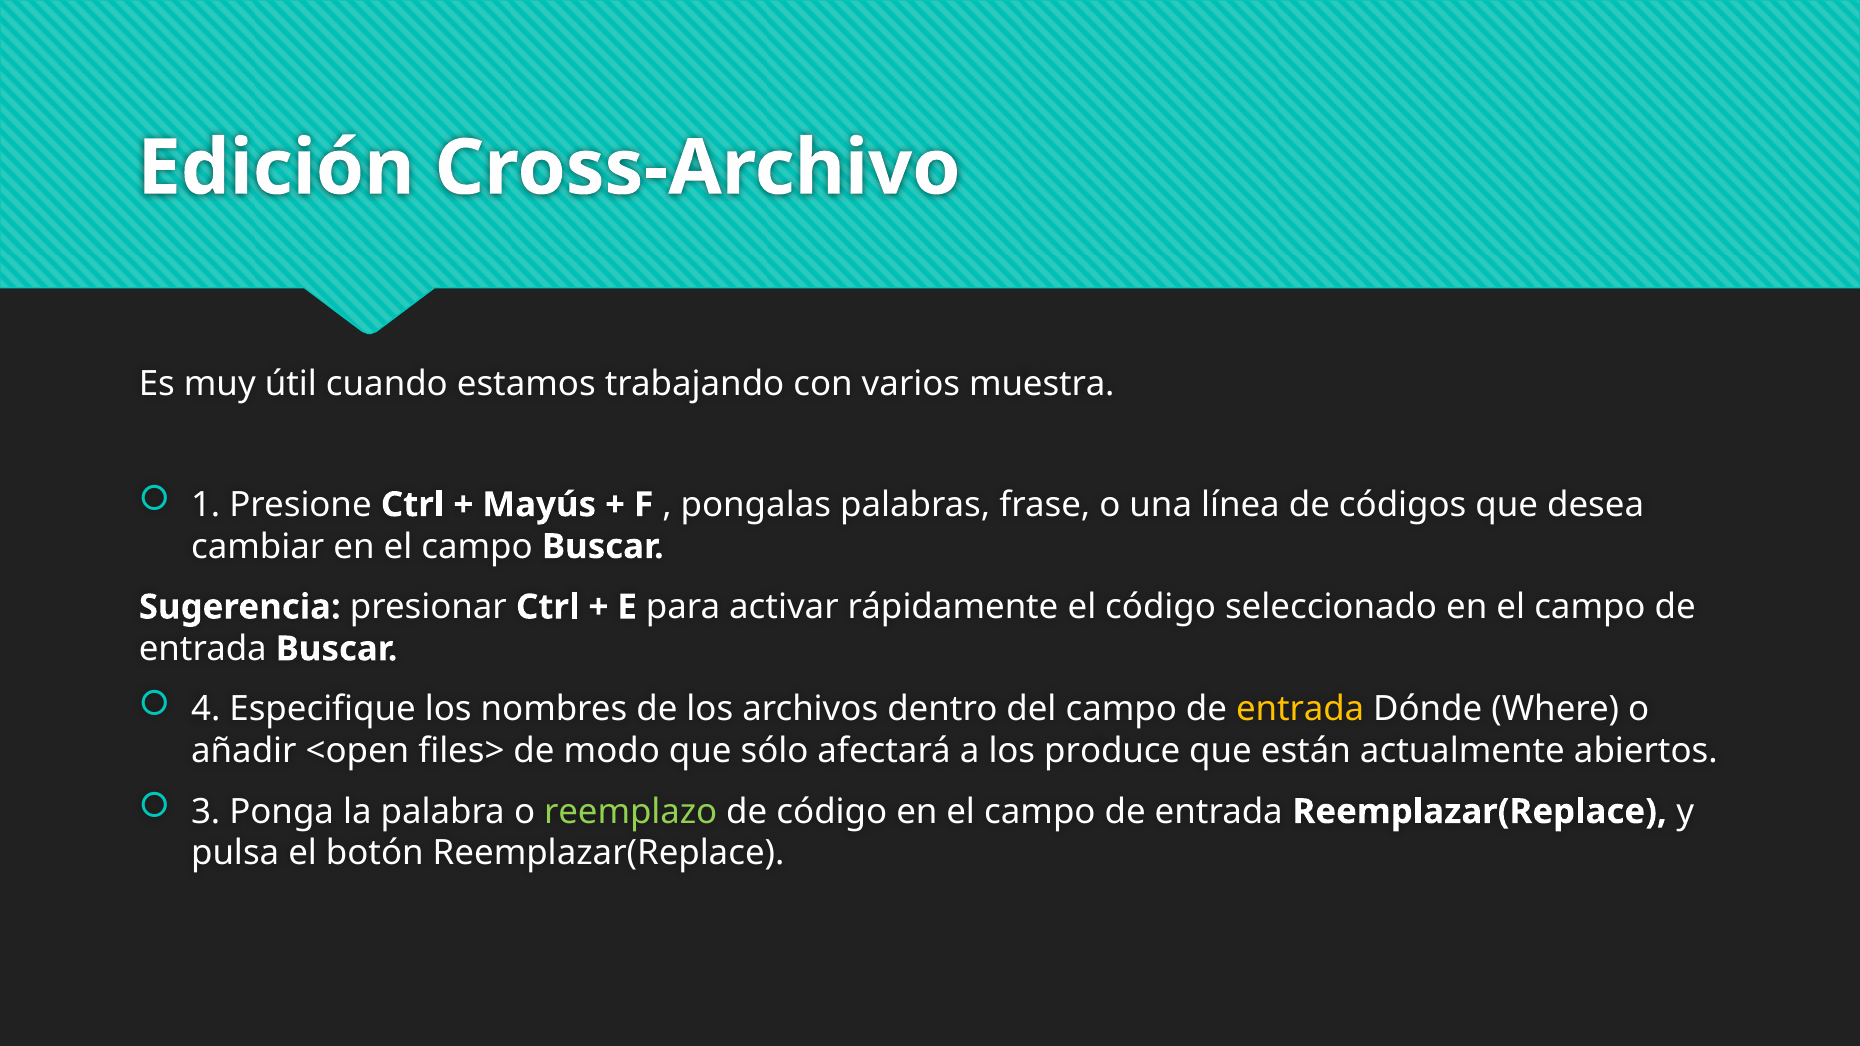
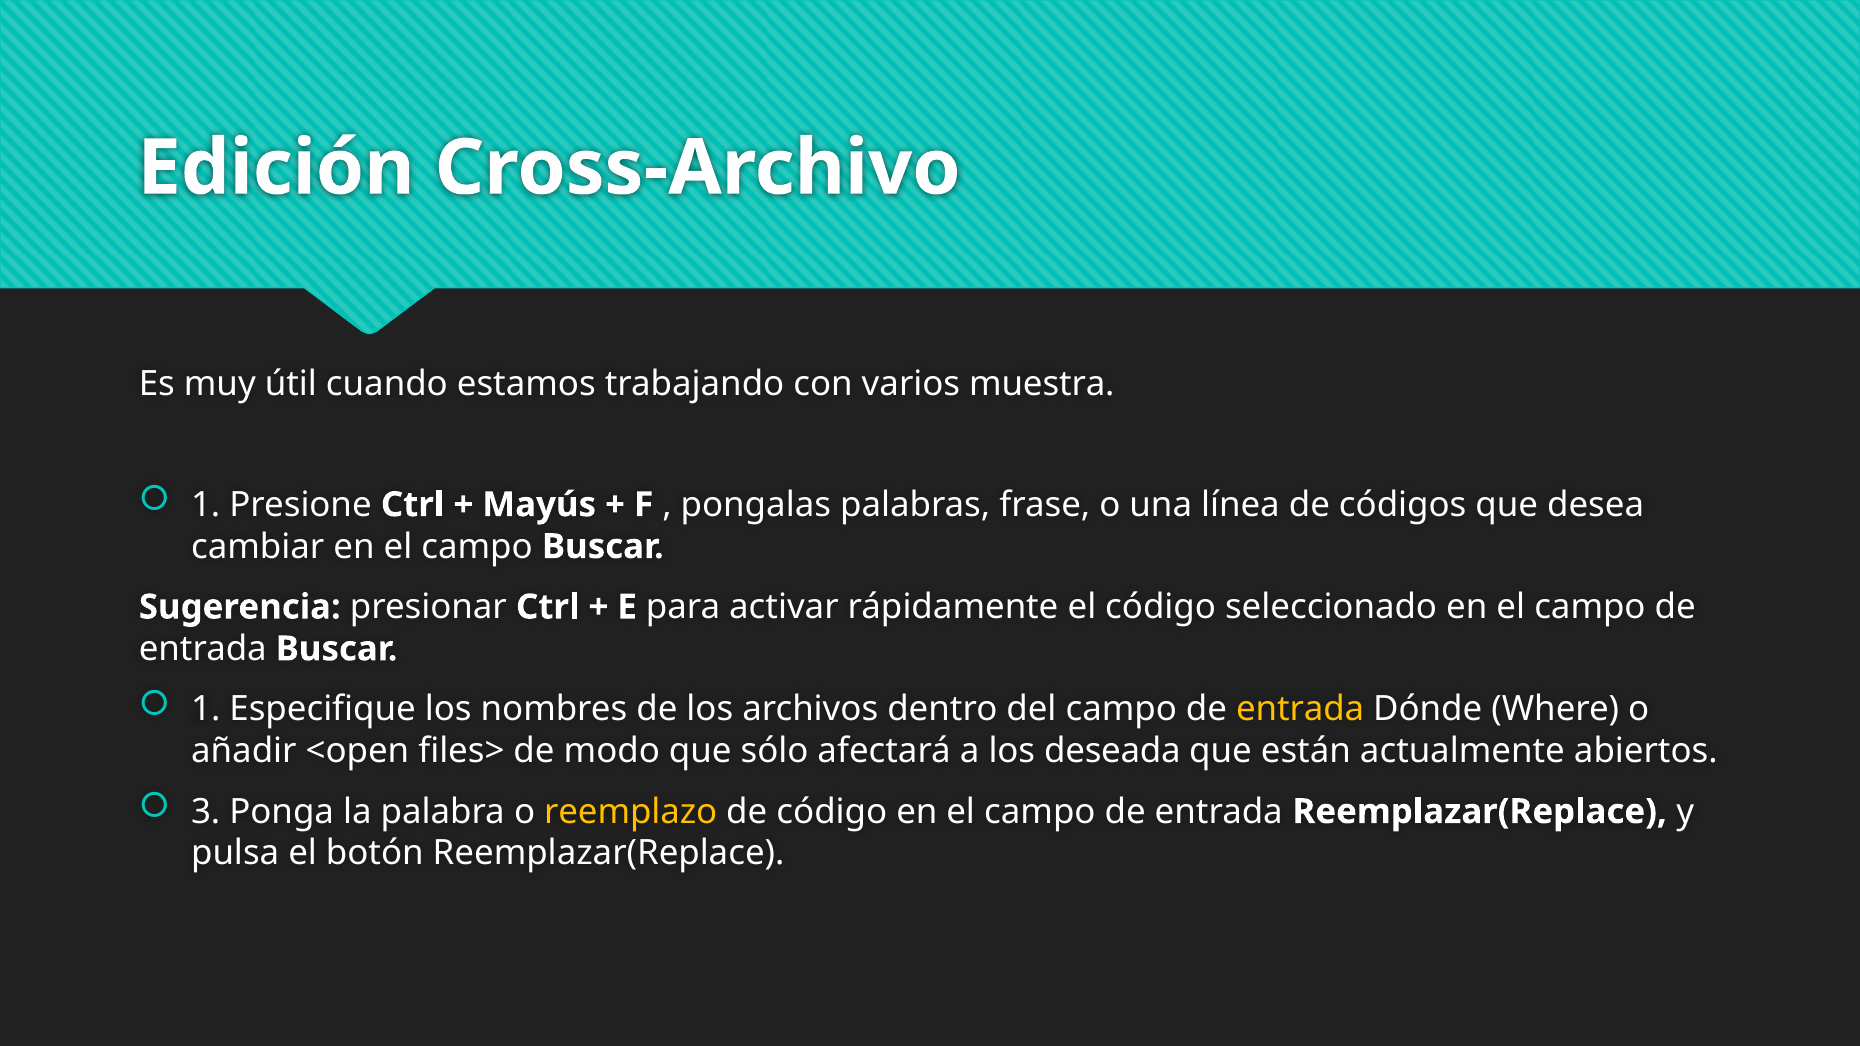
4 at (206, 709): 4 -> 1
produce: produce -> deseada
reemplazo colour: light green -> yellow
